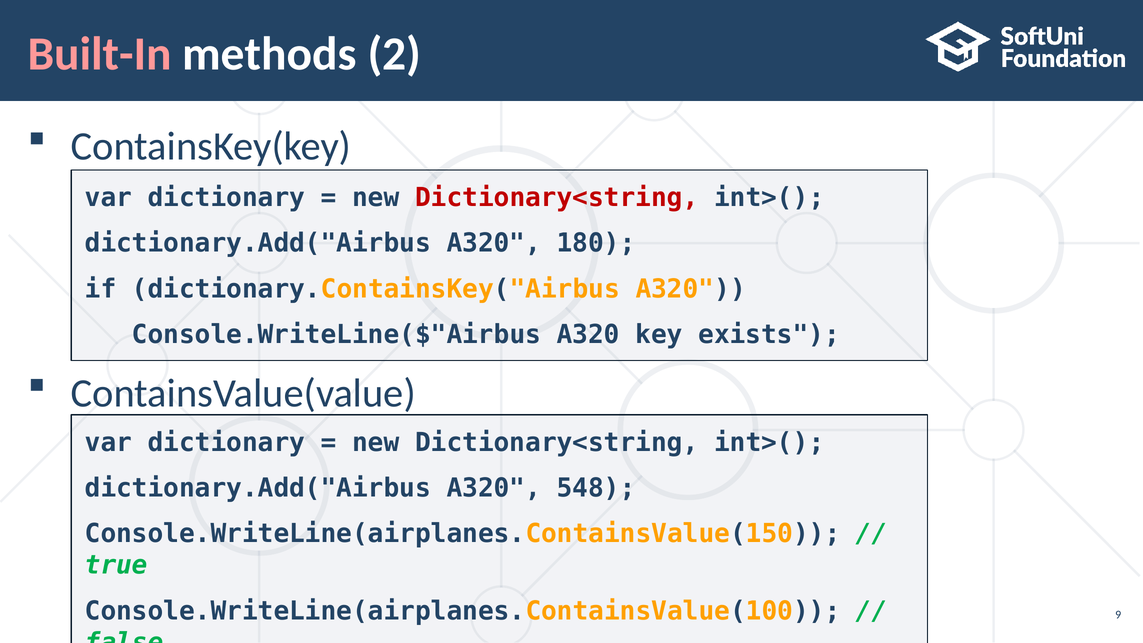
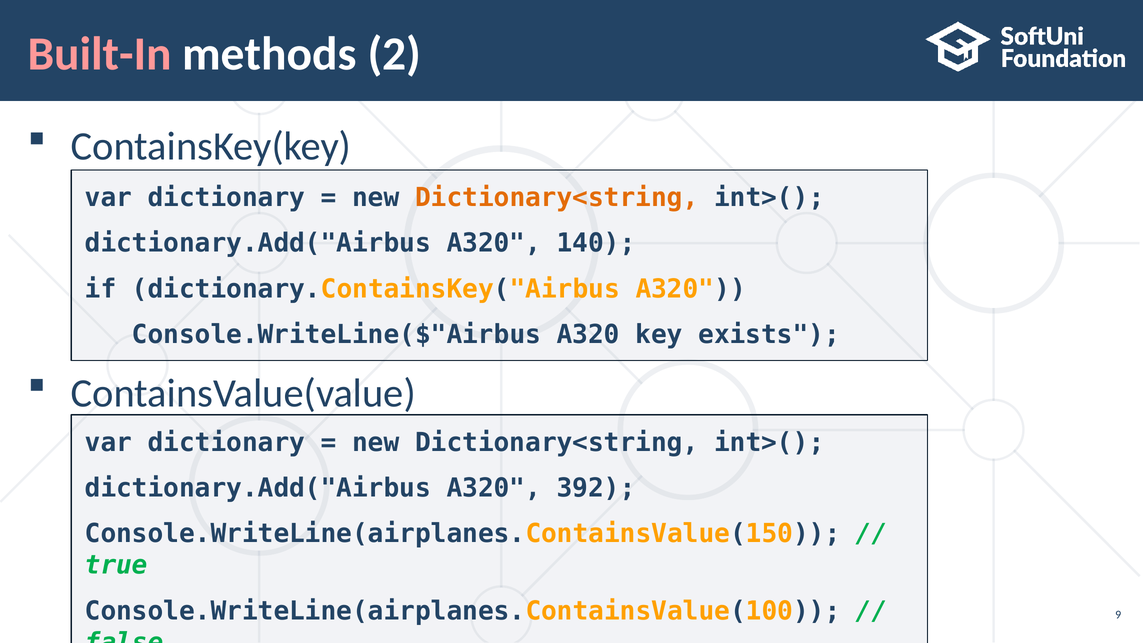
Dictionary<string at (557, 198) colour: red -> orange
180: 180 -> 140
548: 548 -> 392
